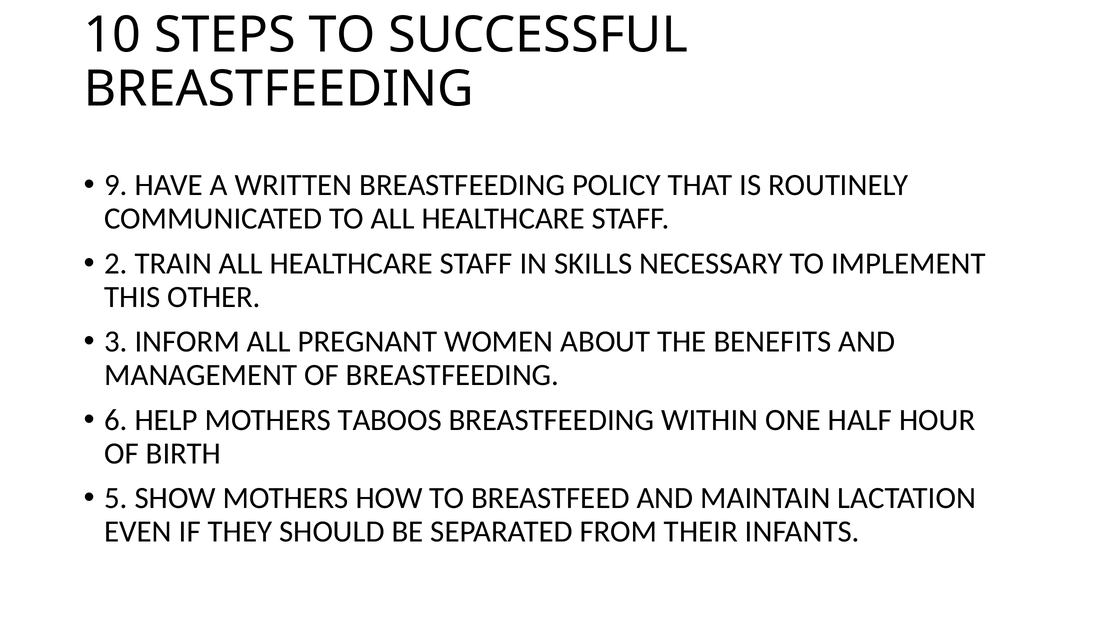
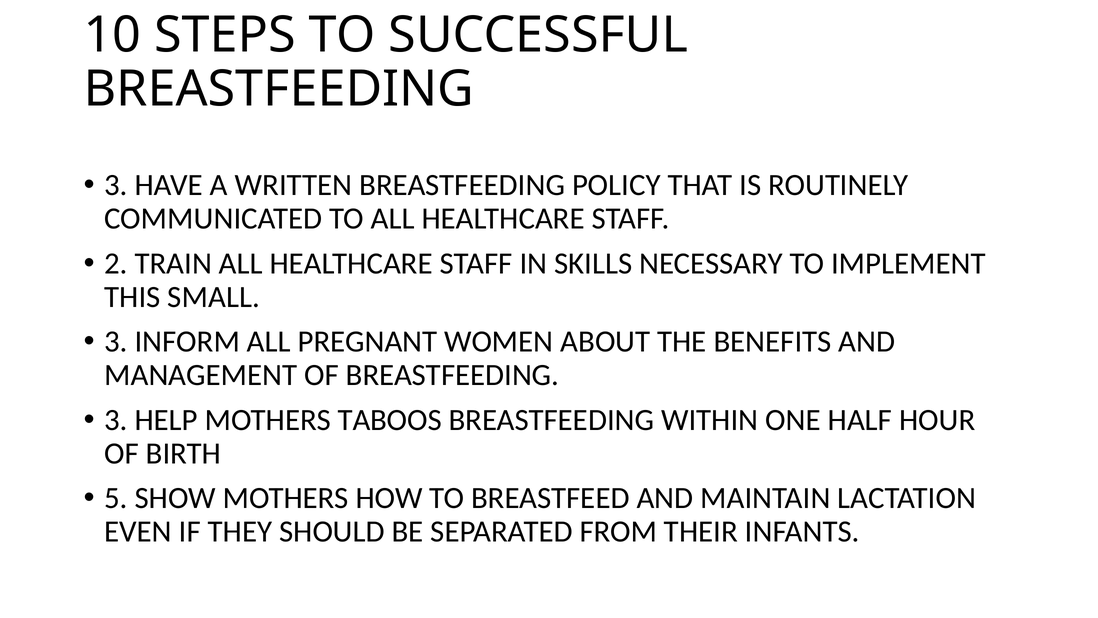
9 at (116, 185): 9 -> 3
OTHER: OTHER -> SMALL
6 at (116, 420): 6 -> 3
